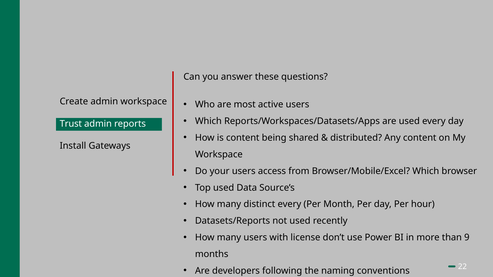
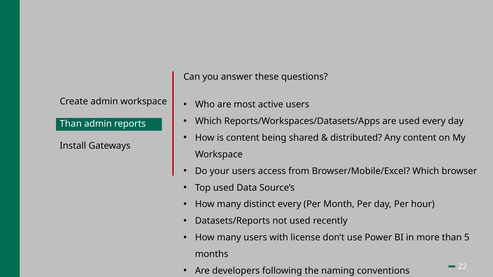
Trust at (71, 124): Trust -> Than
9: 9 -> 5
